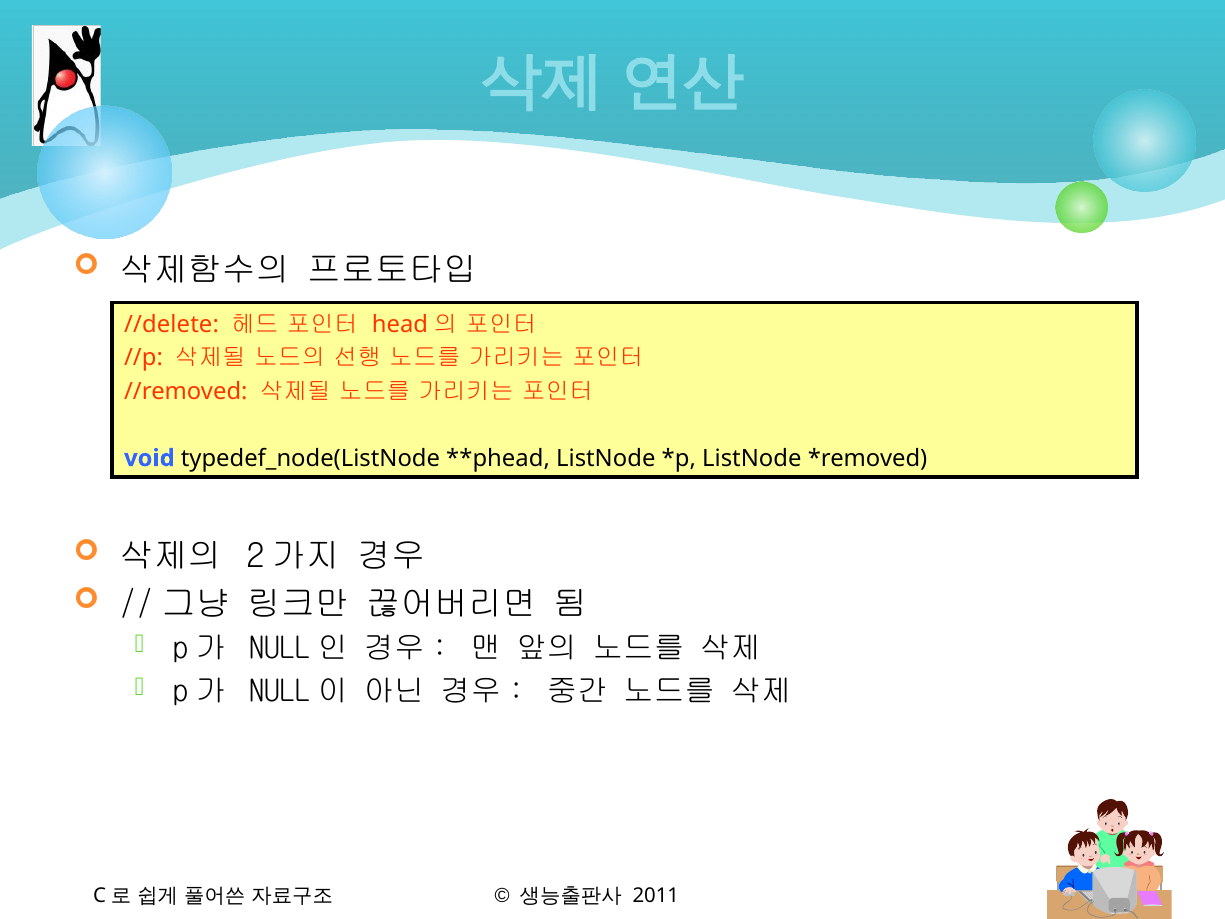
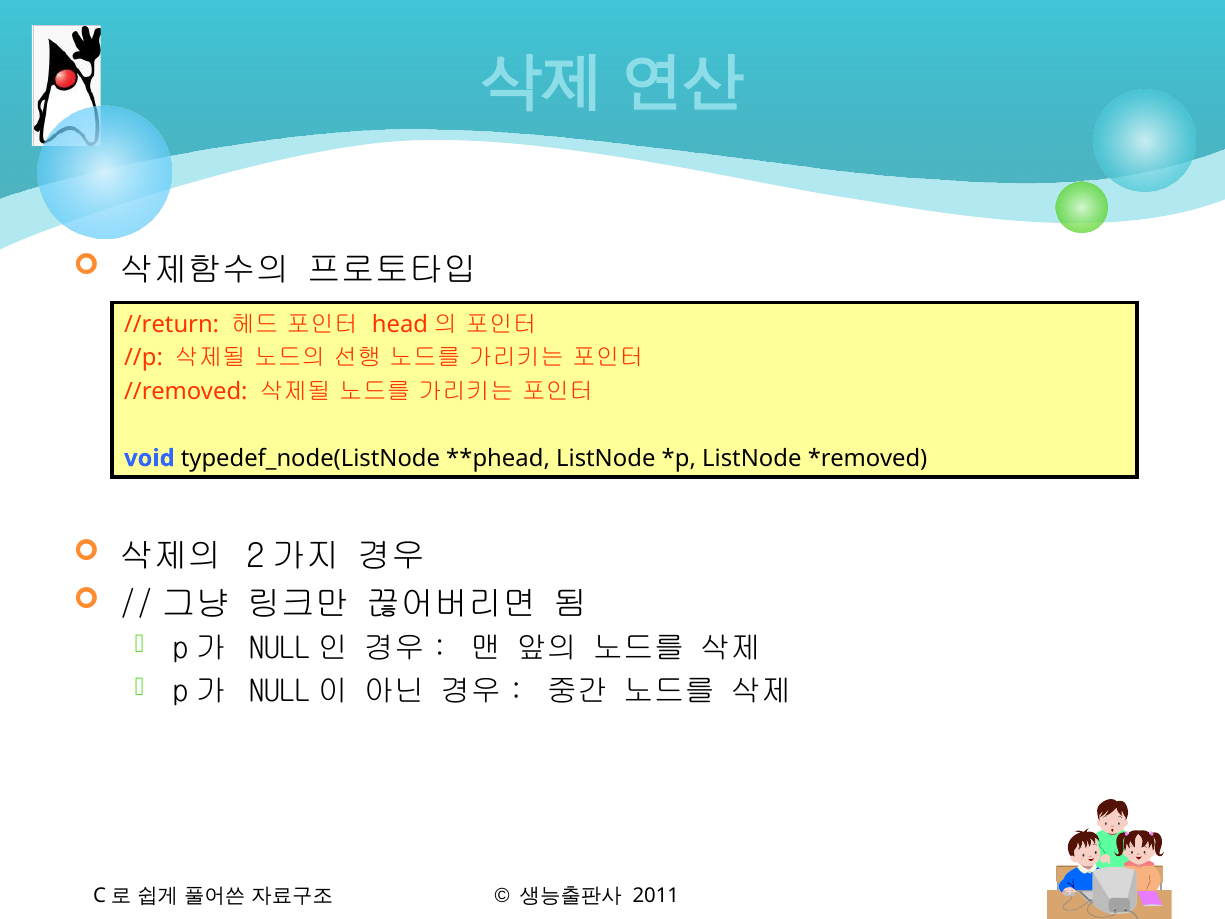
//delete: //delete -> //return
